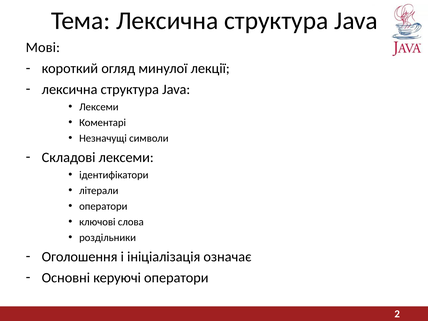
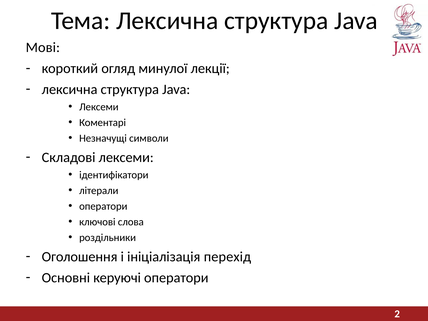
означає: означає -> перехід
